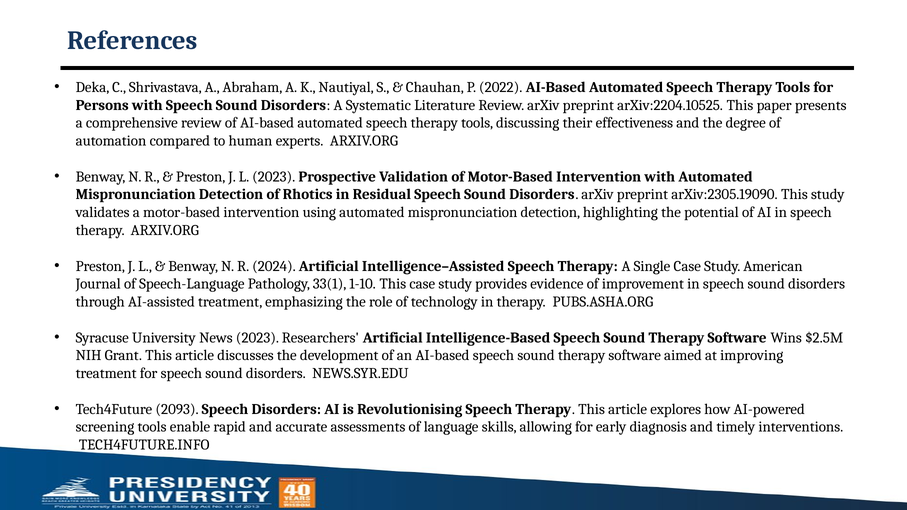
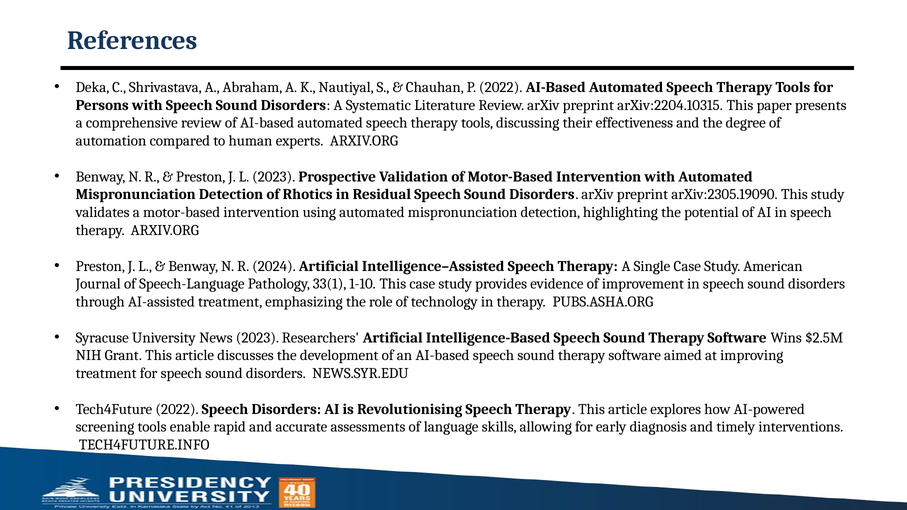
arXiv:2204.10525: arXiv:2204.10525 -> arXiv:2204.10315
Tech4Future 2093: 2093 -> 2022
